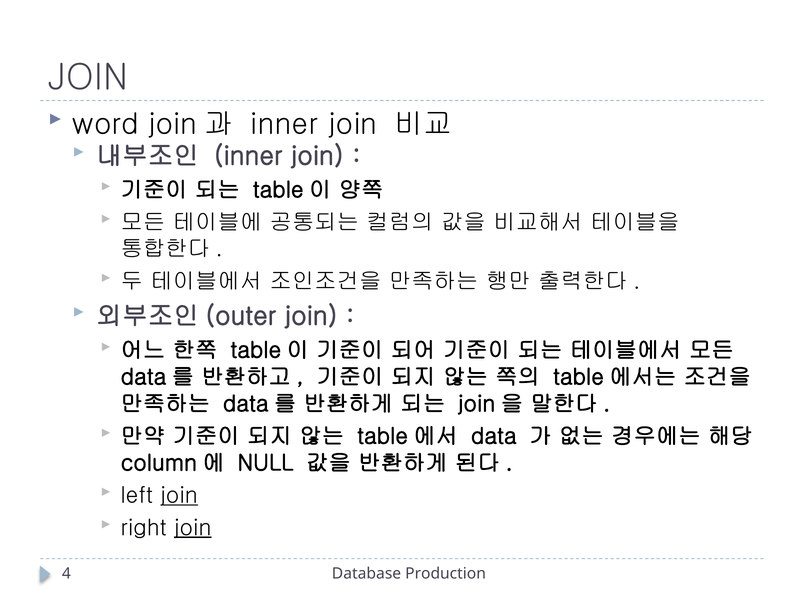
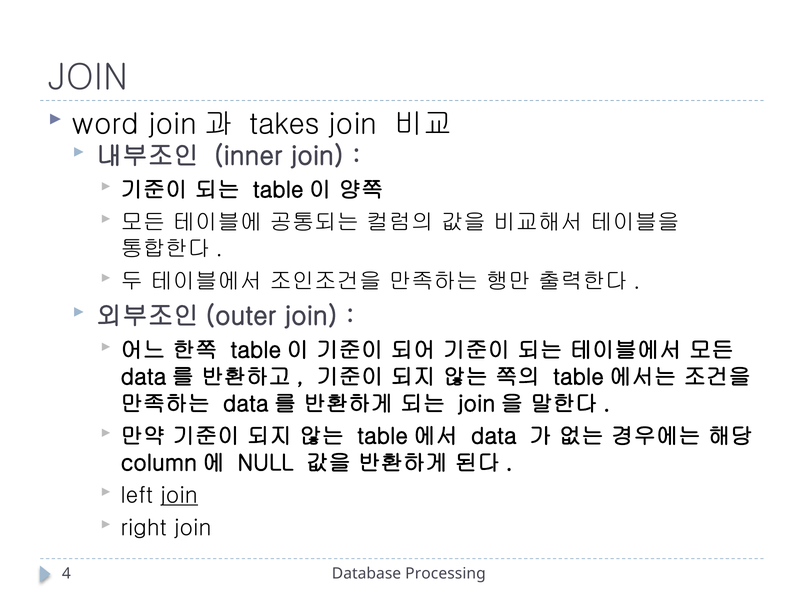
inner at (284, 124): inner -> takes
join at (193, 528) underline: present -> none
Production: Production -> Processing
